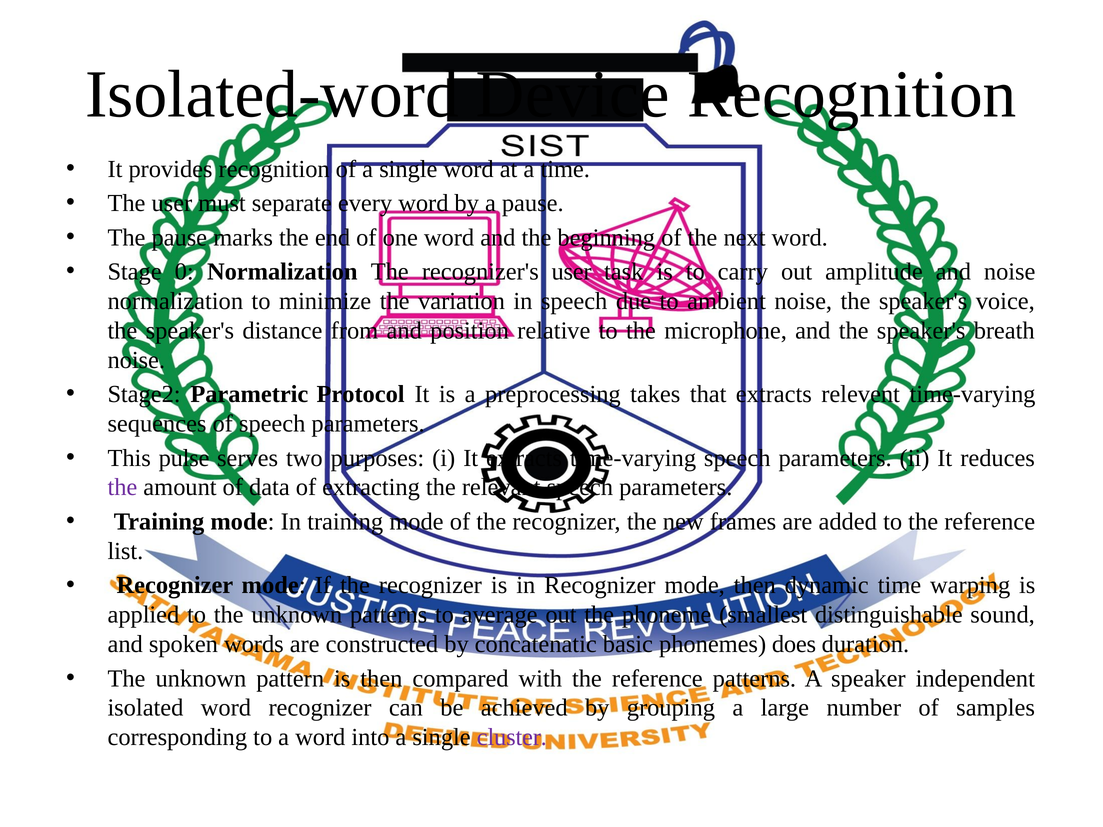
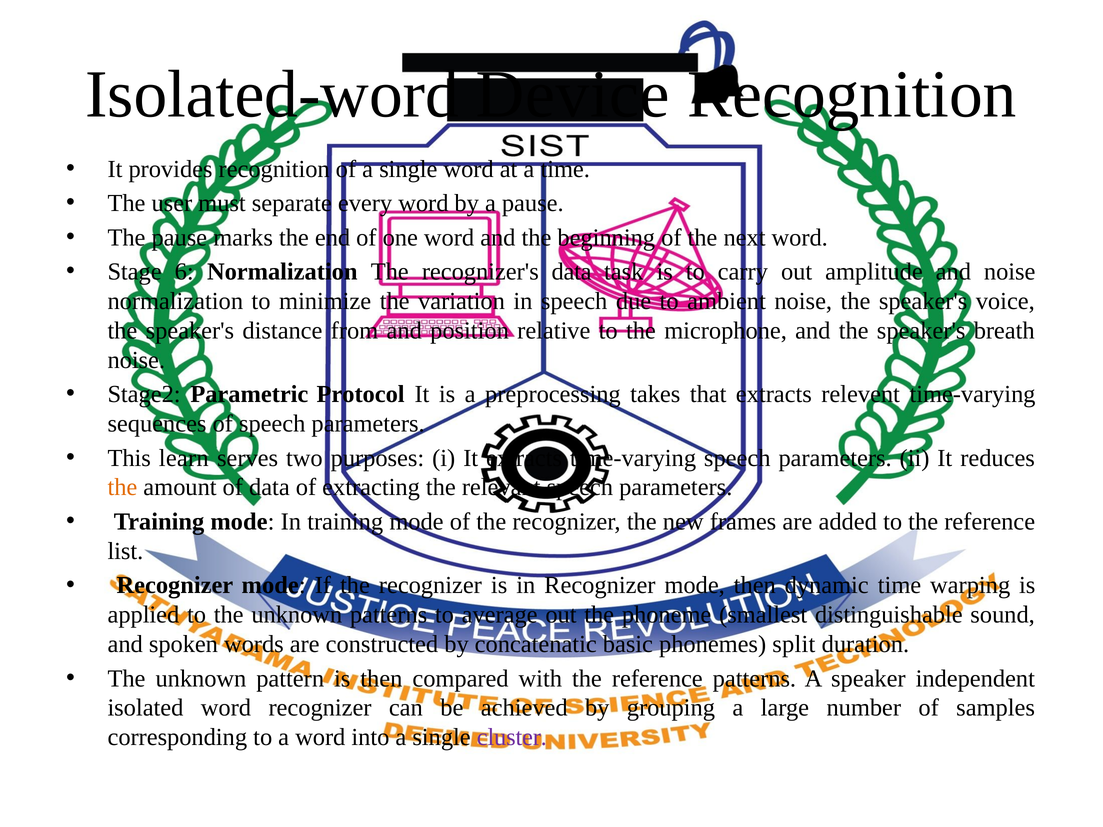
0: 0 -> 6
recognizer's user: user -> data
pulse: pulse -> learn
the at (122, 488) colour: purple -> orange
does: does -> split
